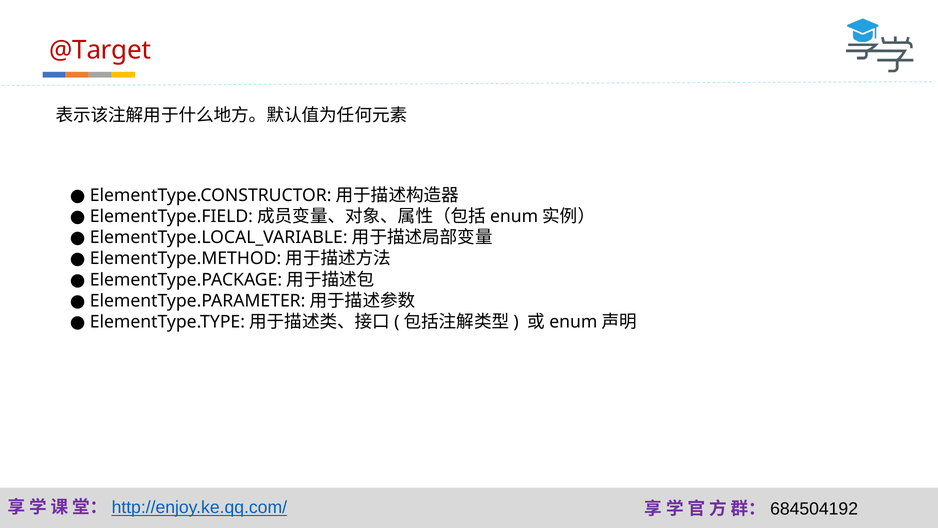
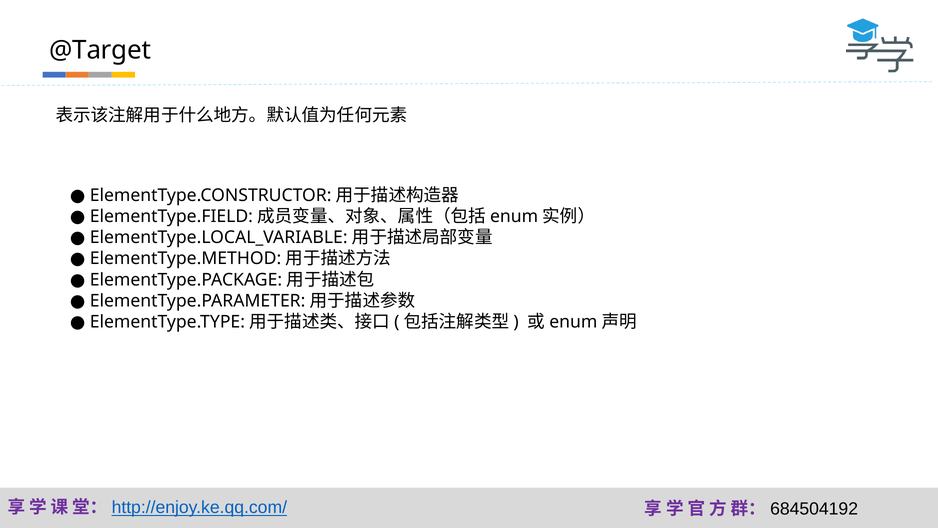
@Target colour: red -> black
